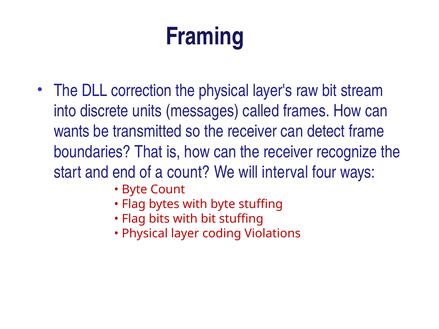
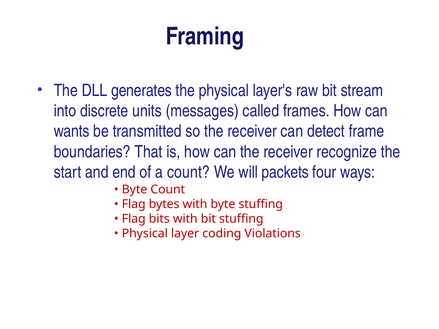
correction: correction -> generates
interval: interval -> packets
